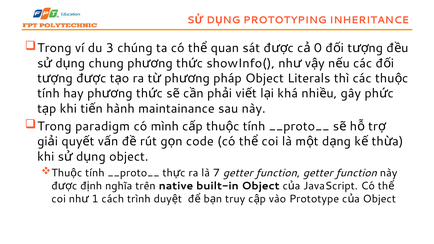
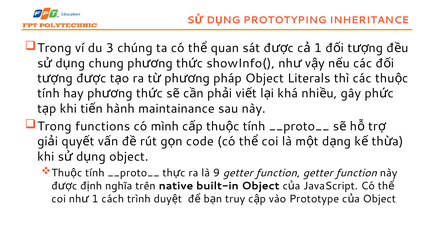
0 at (318, 48): 0 -> 1
paradigm: paradigm -> functions
7: 7 -> 9
